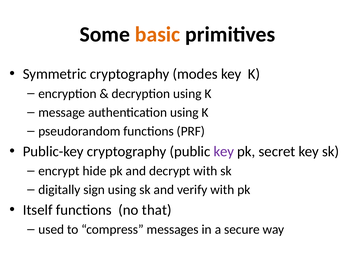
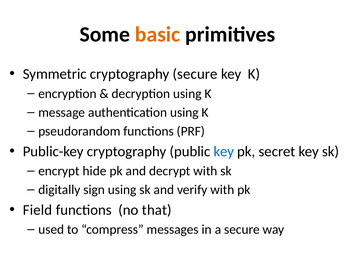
cryptography modes: modes -> secure
key at (224, 151) colour: purple -> blue
Itself: Itself -> Field
